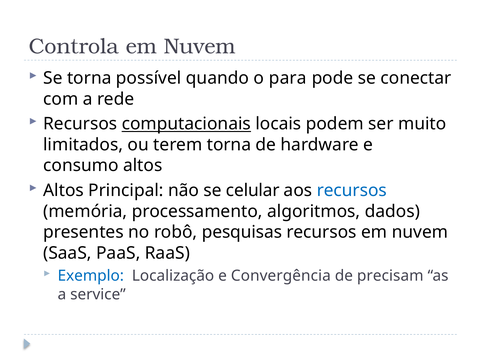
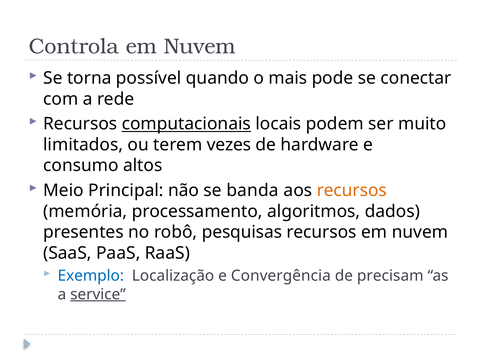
para: para -> mais
terem torna: torna -> vezes
Altos at (64, 190): Altos -> Meio
celular: celular -> banda
recursos at (352, 190) colour: blue -> orange
service underline: none -> present
